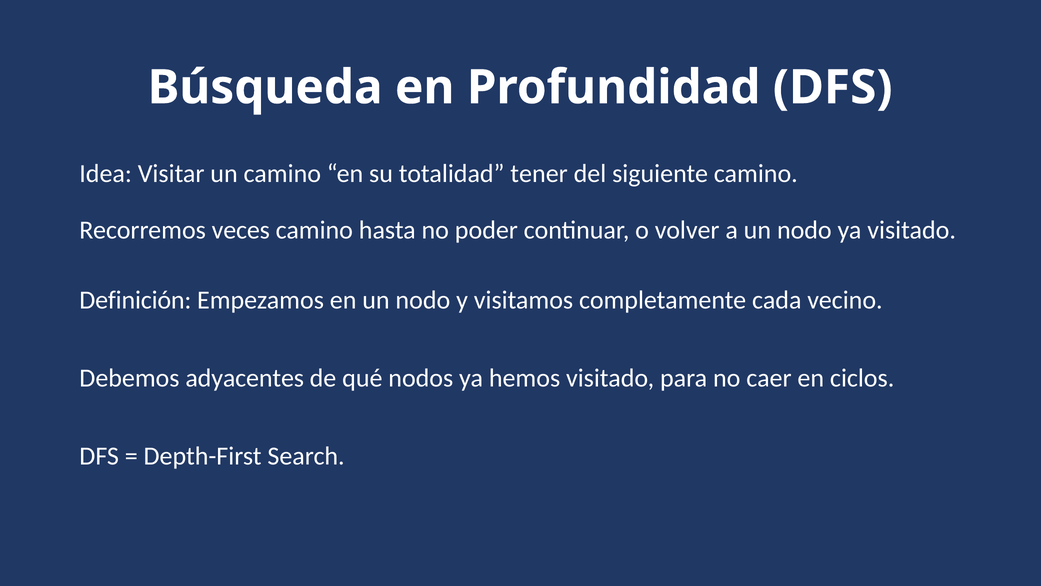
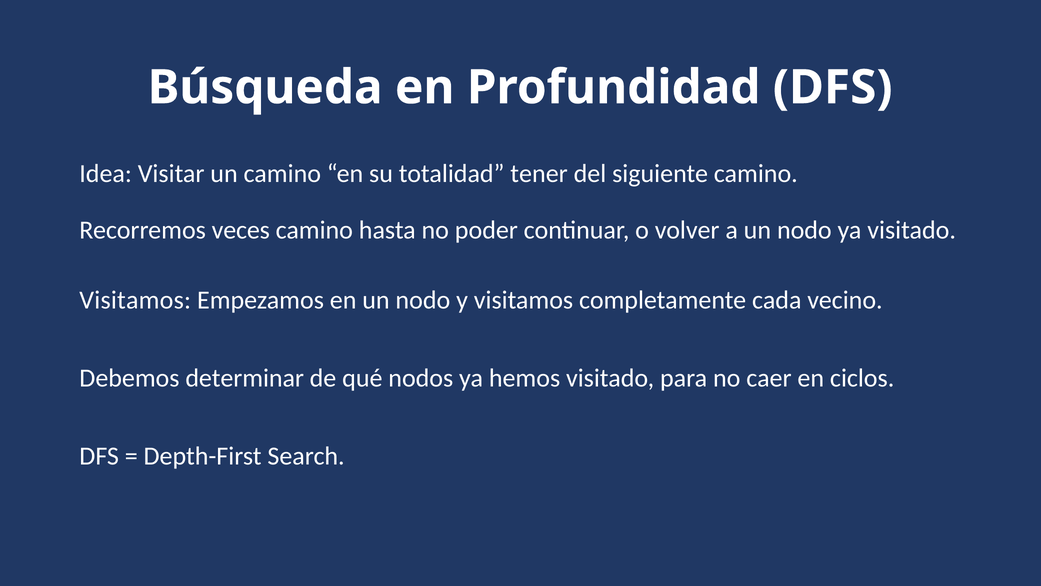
Definición at (135, 300): Definición -> Visitamos
adyacentes: adyacentes -> determinar
